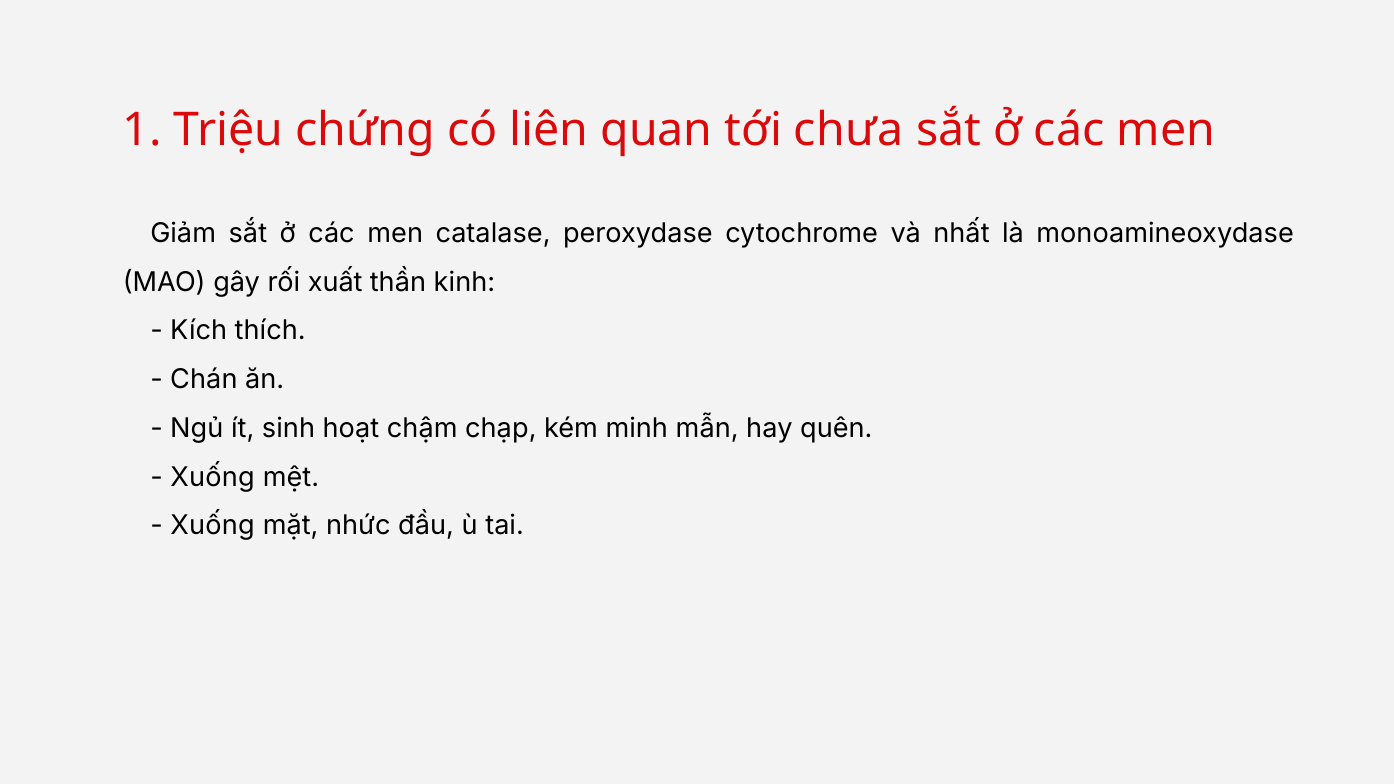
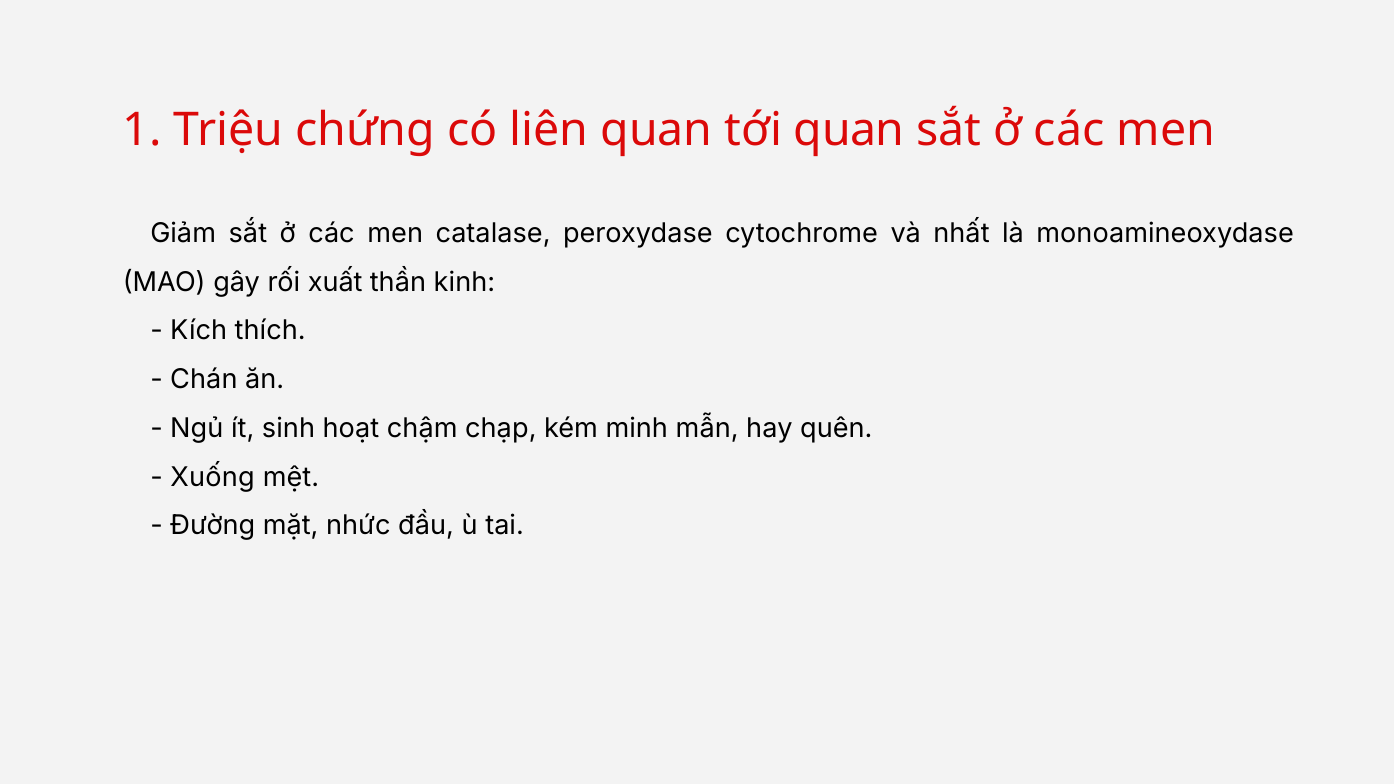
tới chưa: chưa -> quan
Xuống at (213, 526): Xuống -> Đường
